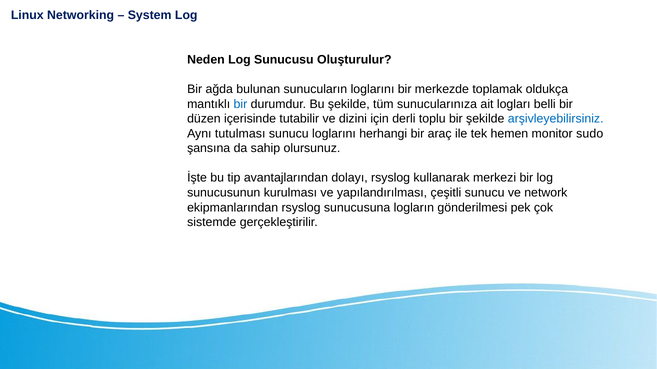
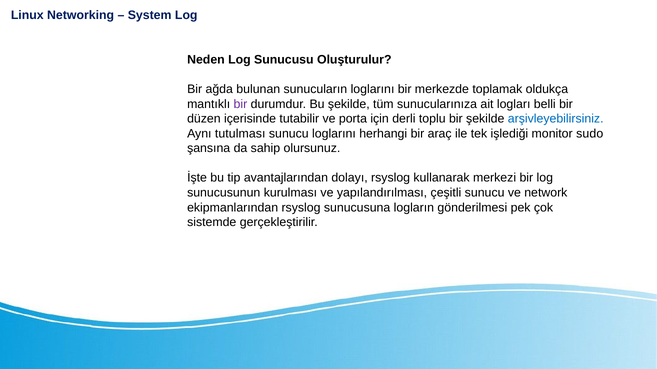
bir at (240, 104) colour: blue -> purple
dizini: dizini -> porta
hemen: hemen -> işlediği
